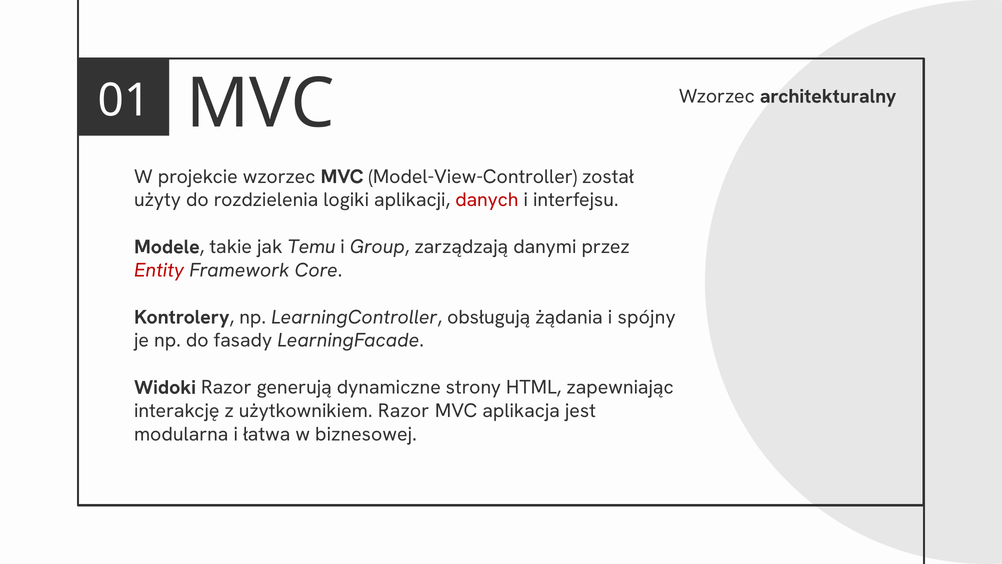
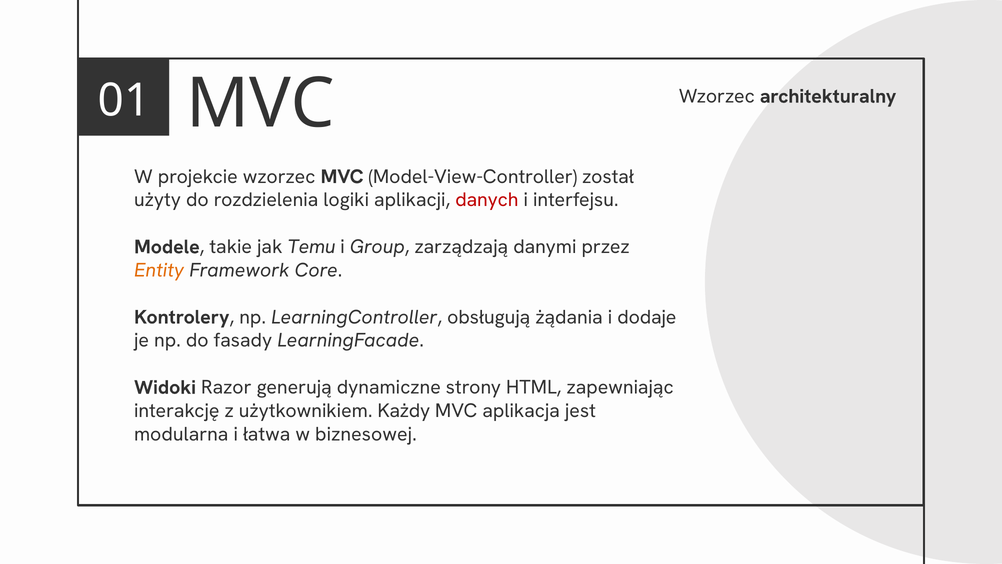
Entity colour: red -> orange
spójny: spójny -> dodaje
użytkownikiem Razor: Razor -> Każdy
